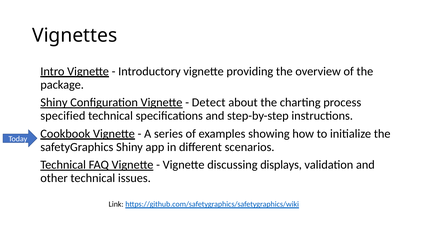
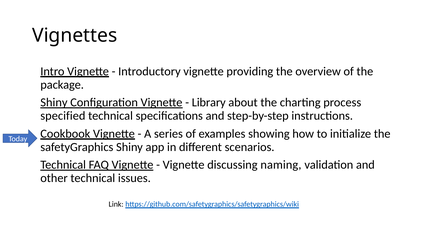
Detect: Detect -> Library
displays: displays -> naming
